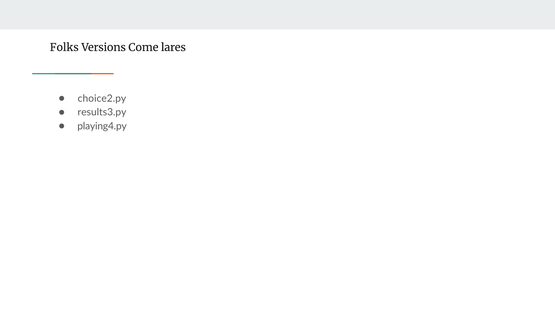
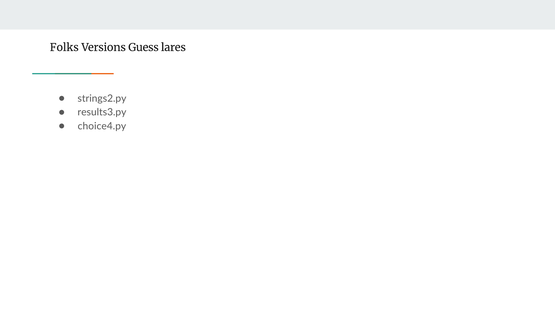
Come: Come -> Guess
choice2.py: choice2.py -> strings2.py
playing4.py: playing4.py -> choice4.py
